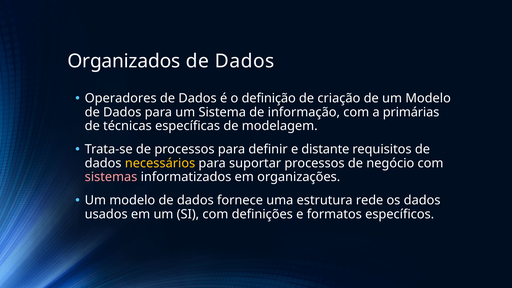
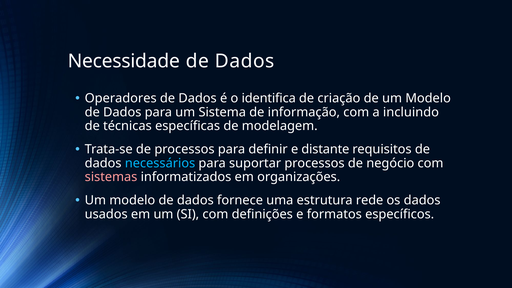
Organizados: Organizados -> Necessidade
definição: definição -> identifica
primárias: primárias -> incluindo
necessários colour: yellow -> light blue
